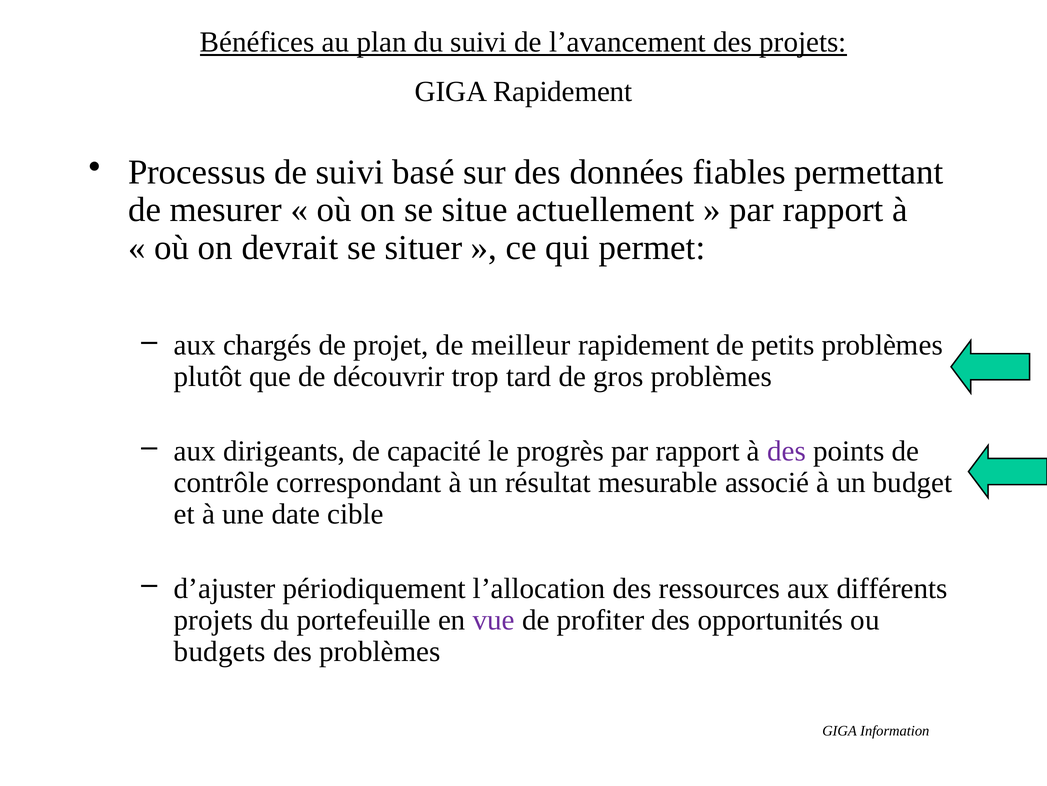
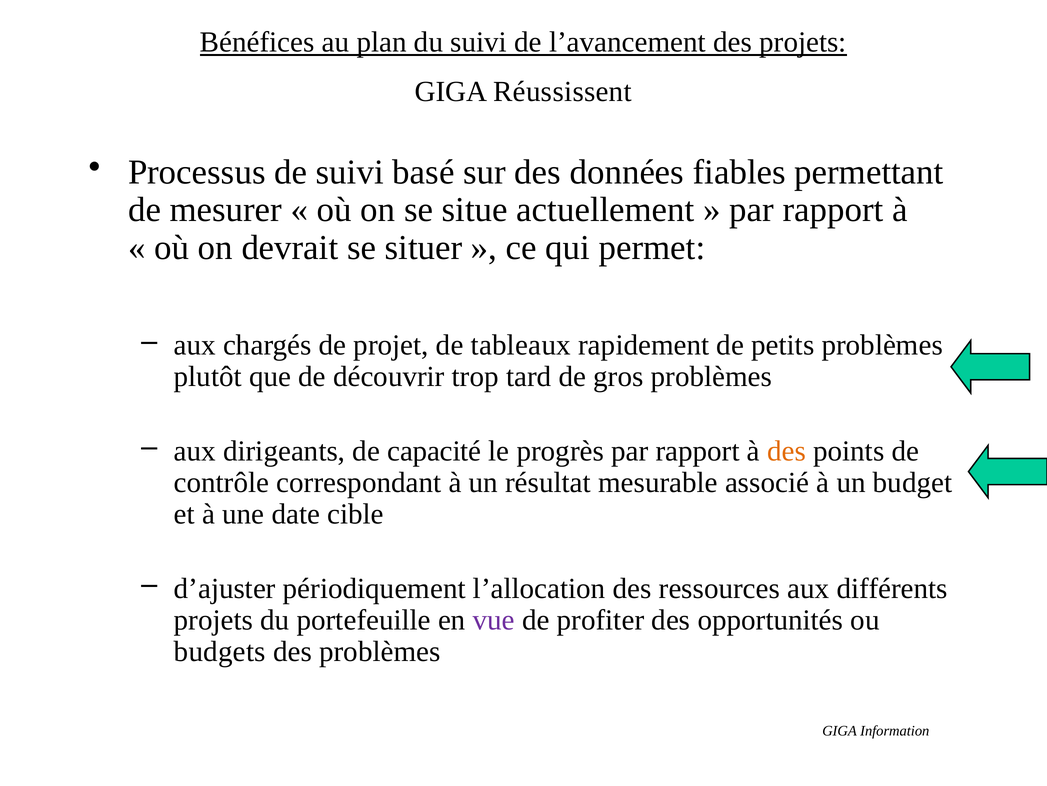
GIGA Rapidement: Rapidement -> Réussissent
meilleur: meilleur -> tableaux
des at (787, 451) colour: purple -> orange
